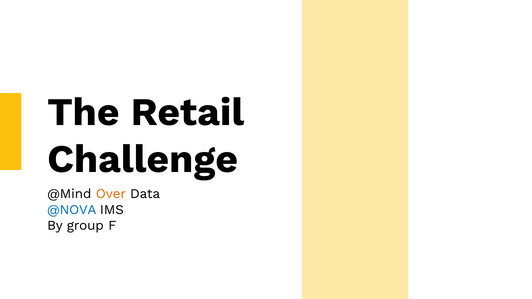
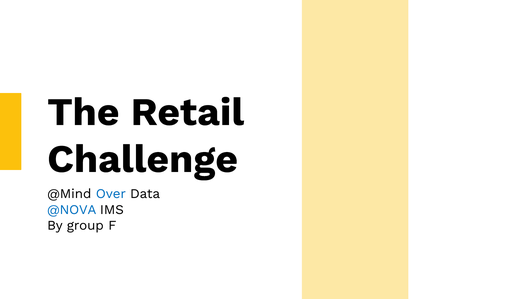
Over colour: orange -> blue
